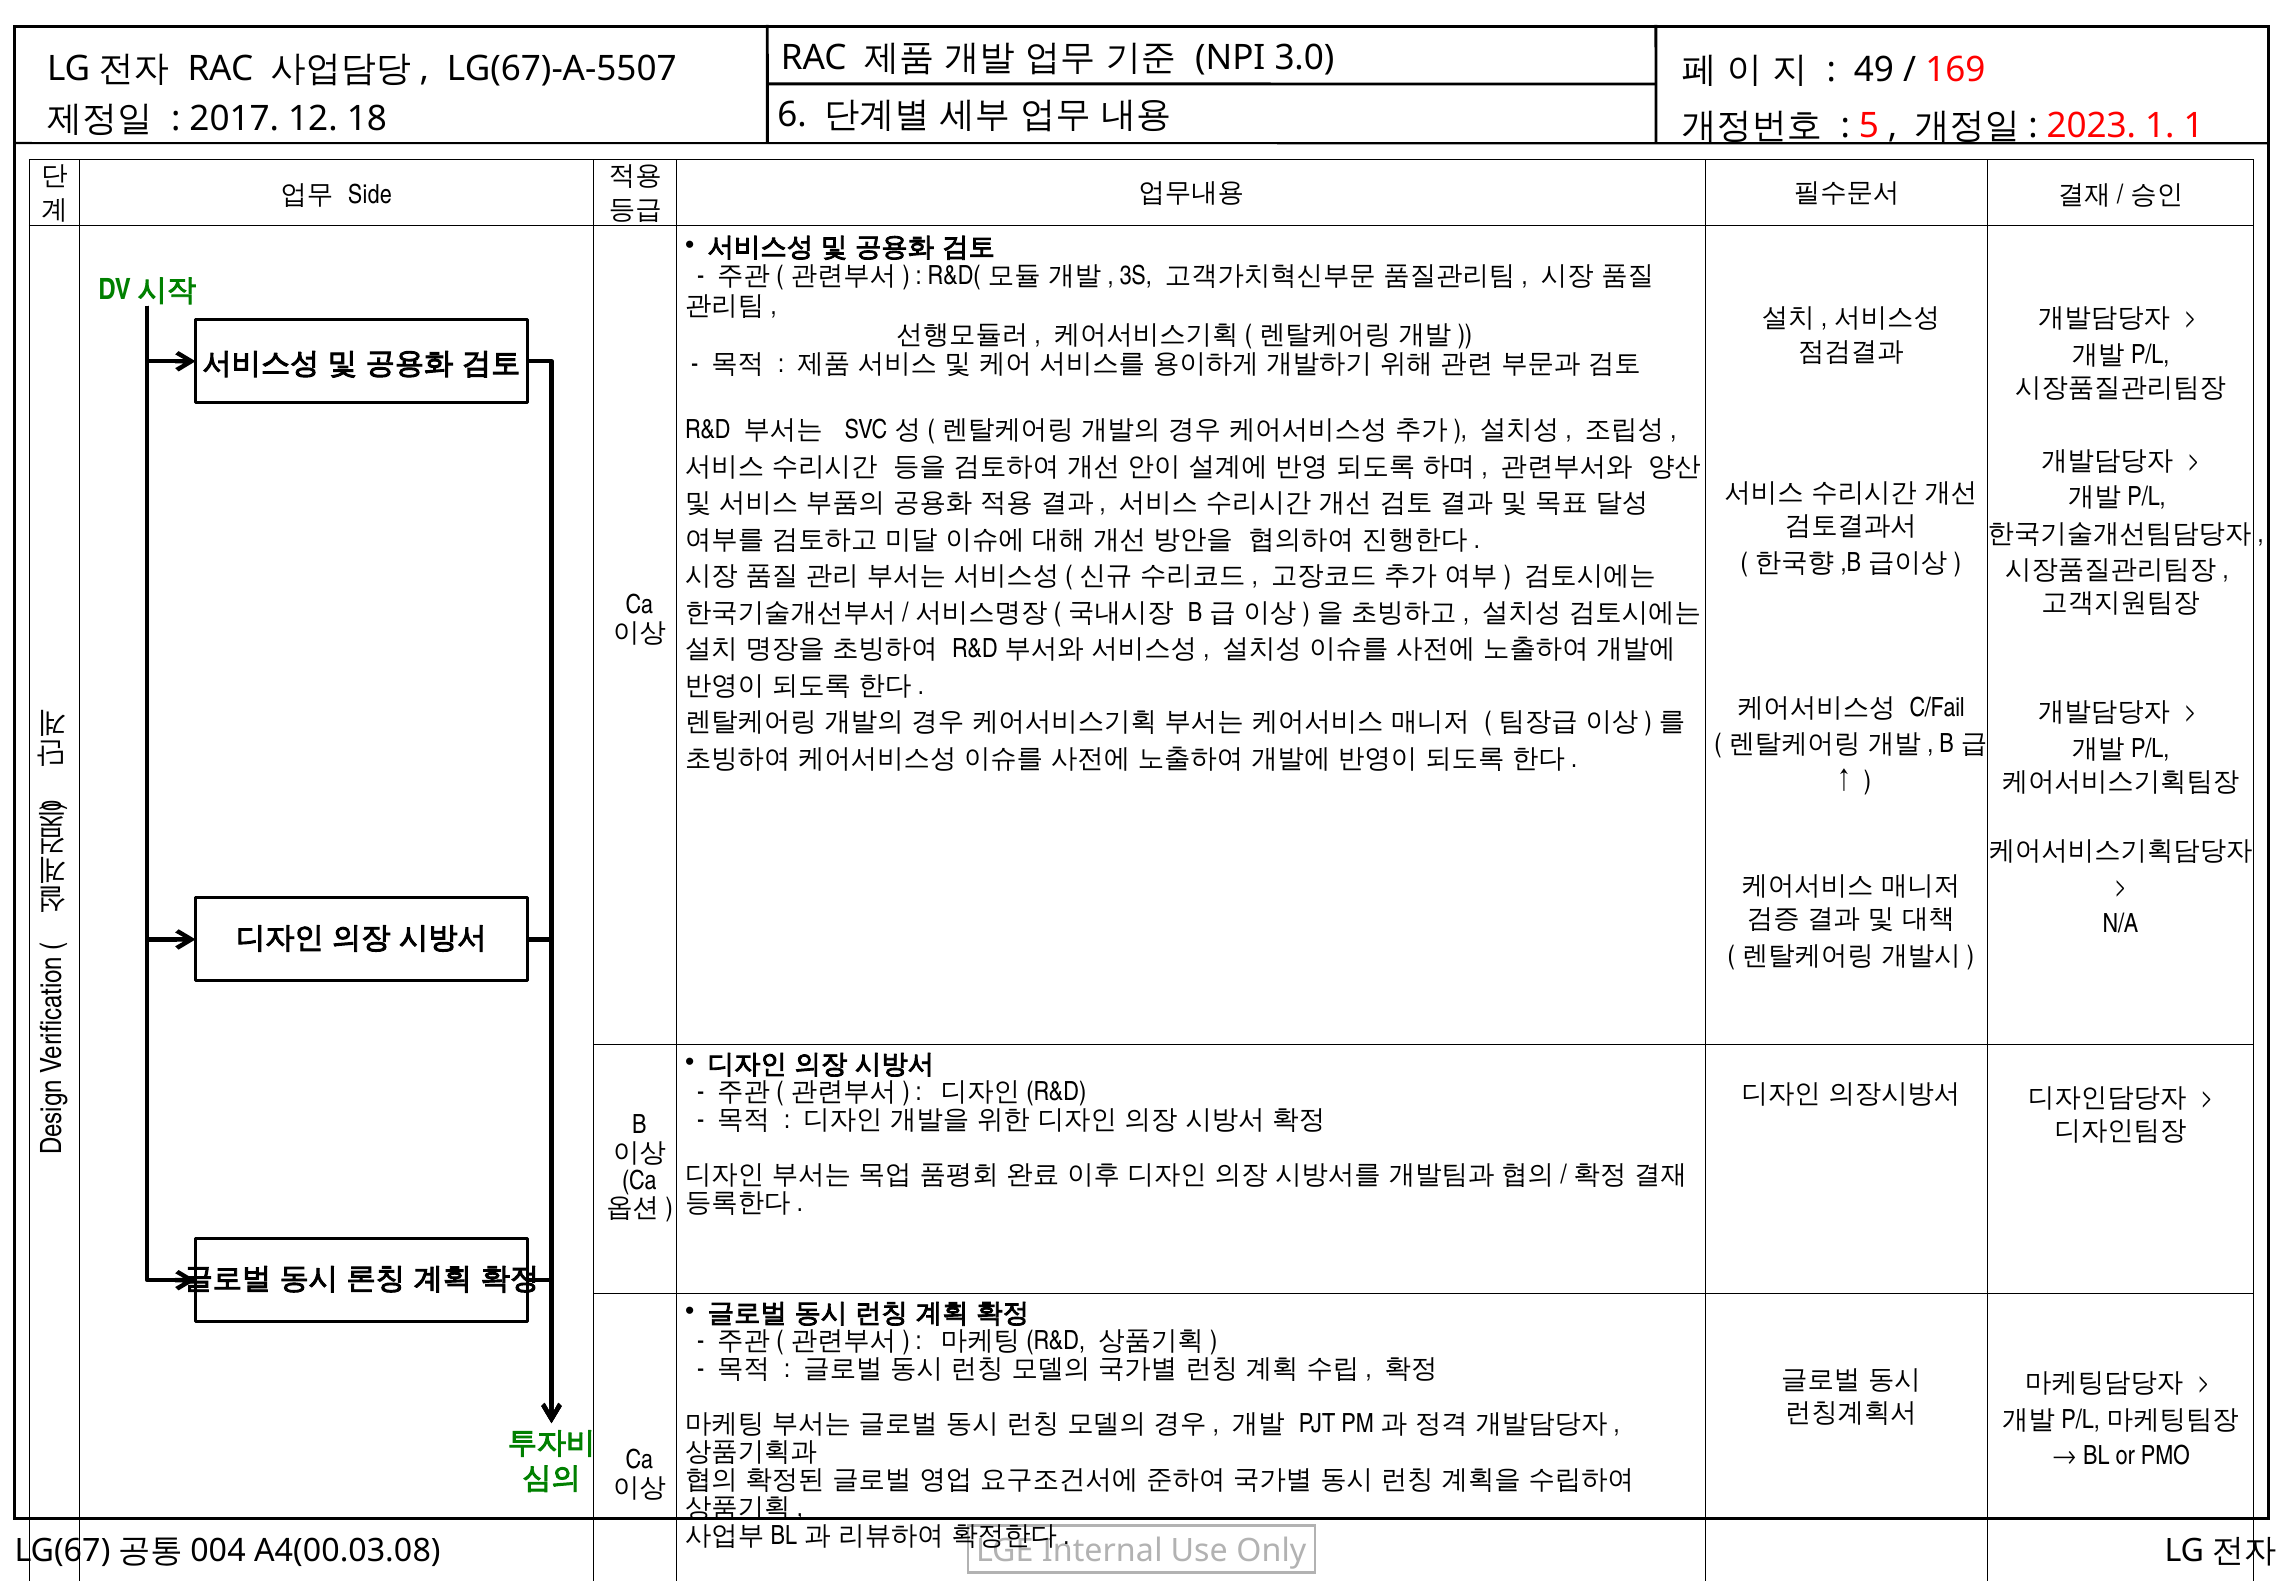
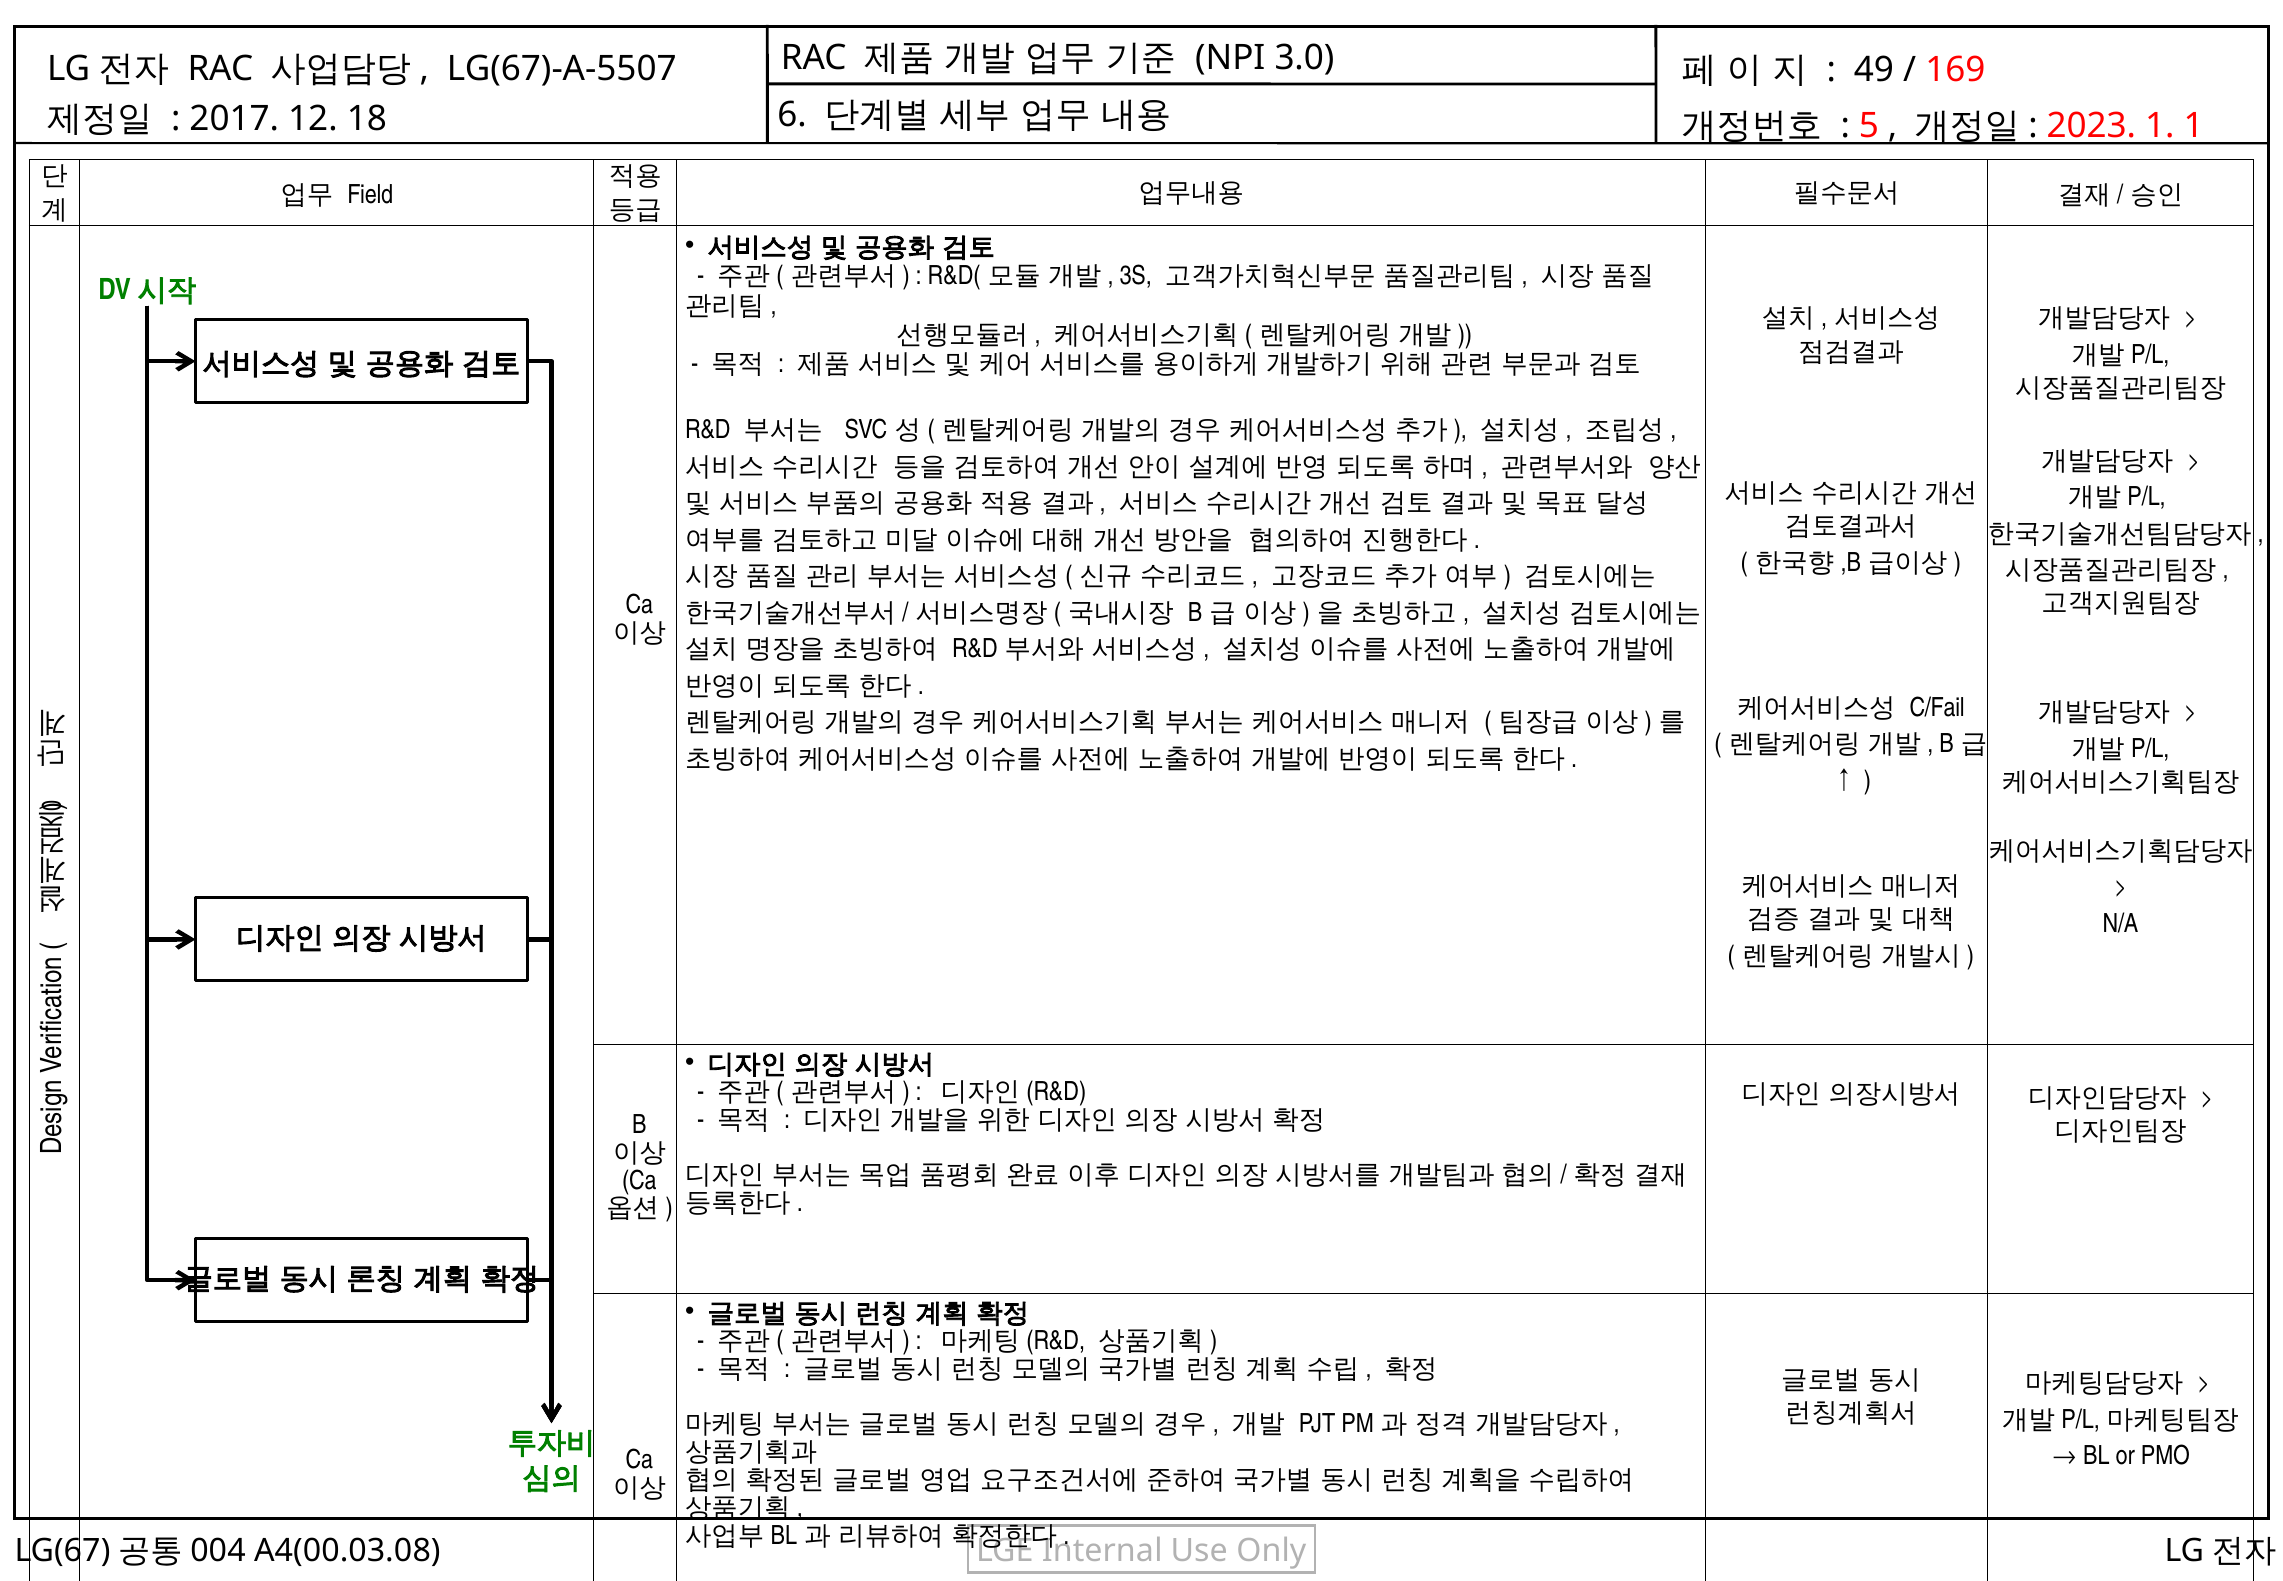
Side: Side -> Field
